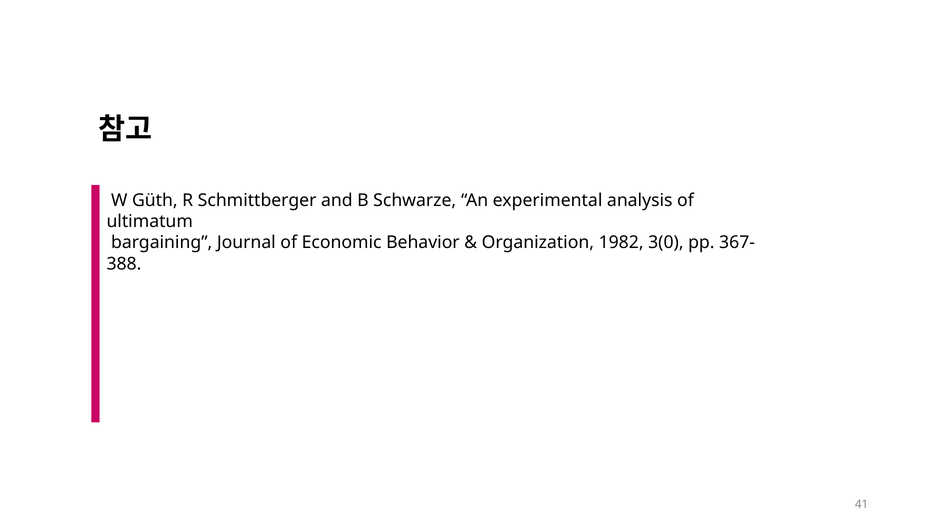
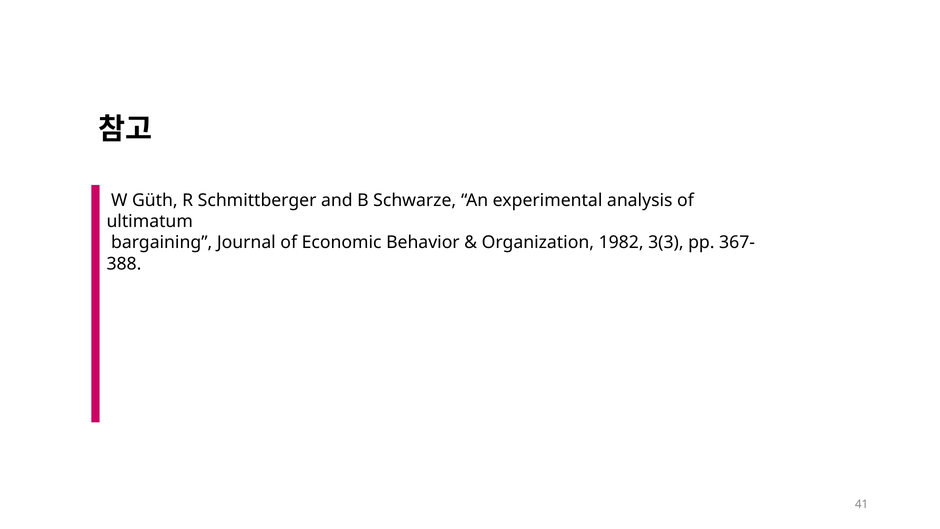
3(0: 3(0 -> 3(3
